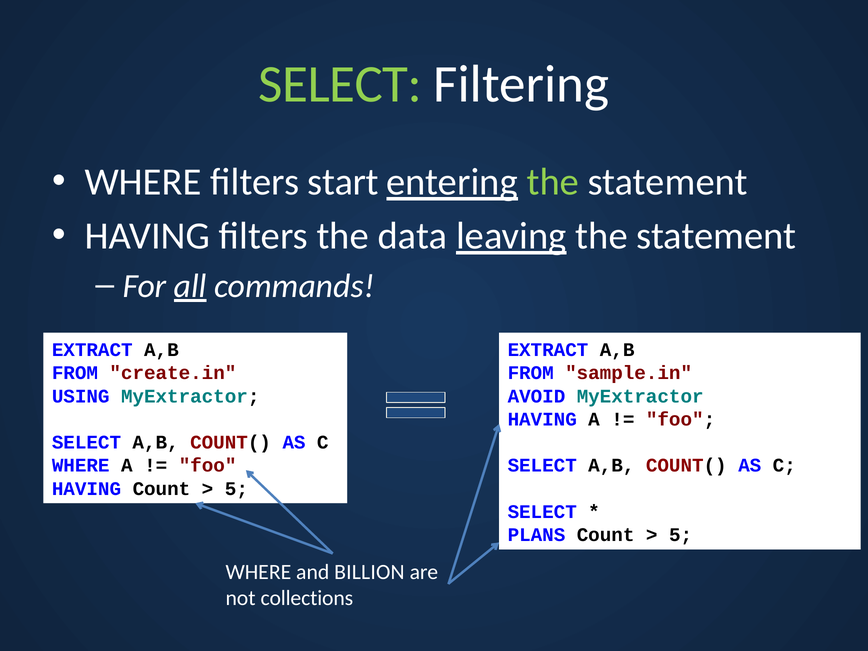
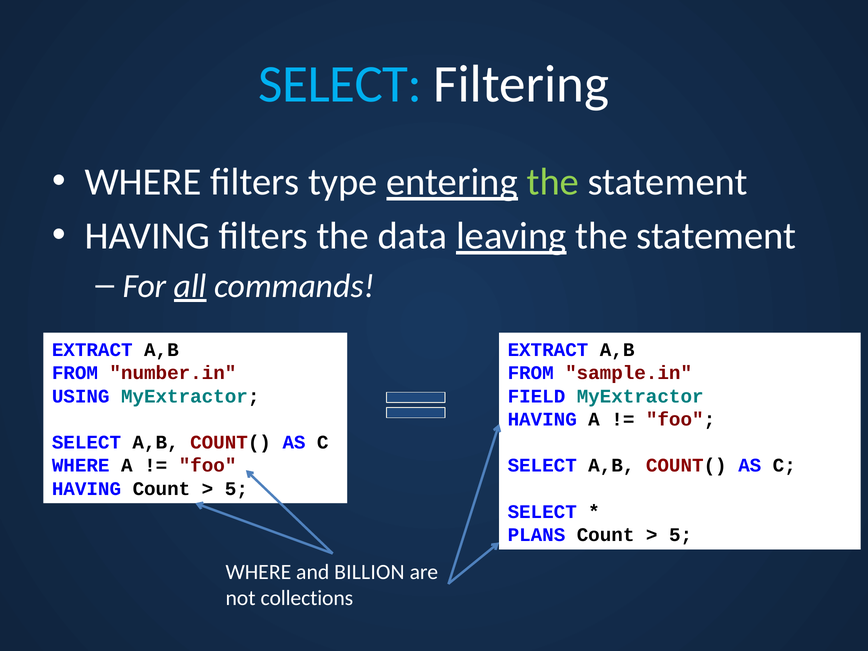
SELECT at (340, 84) colour: light green -> light blue
start: start -> type
create.in: create.in -> number.in
AVOID: AVOID -> FIELD
